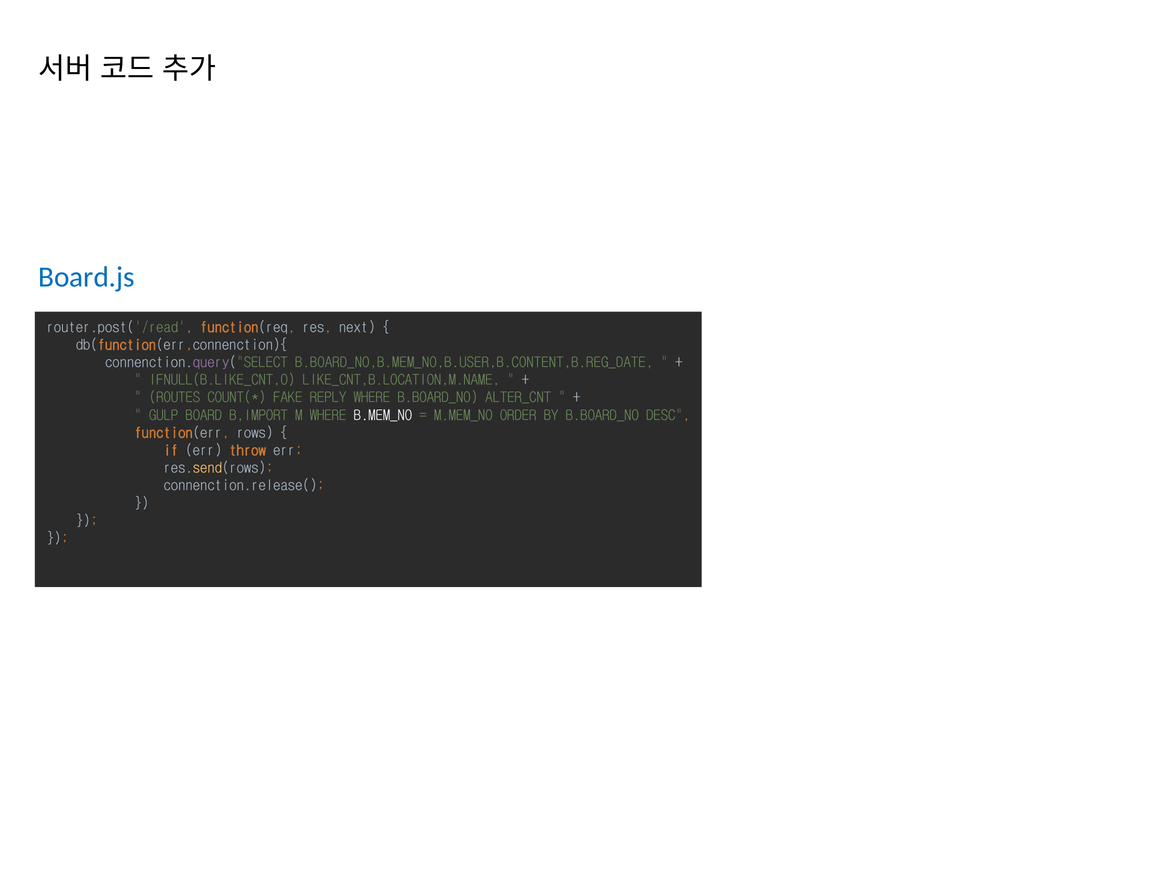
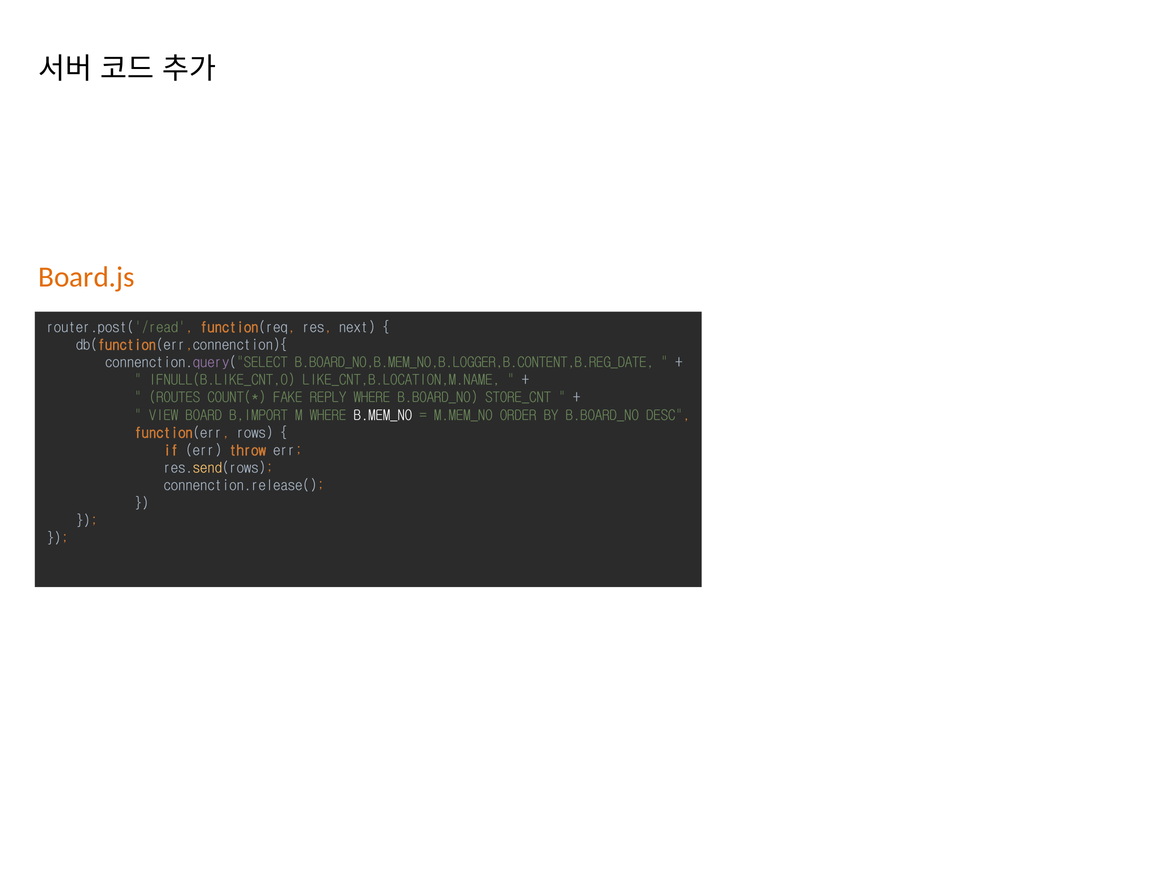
Board.js colour: blue -> orange
B.BOARD_NO,B.MEM_NO,B.USER,B.CONTENT,B.REG_DATE: B.BOARD_NO,B.MEM_NO,B.USER,B.CONTENT,B.REG_DATE -> B.BOARD_NO,B.MEM_NO,B.LOGGER,B.CONTENT,B.REG_DATE
ALTER_CNT: ALTER_CNT -> STORE_CNT
GULP: GULP -> VIEW
